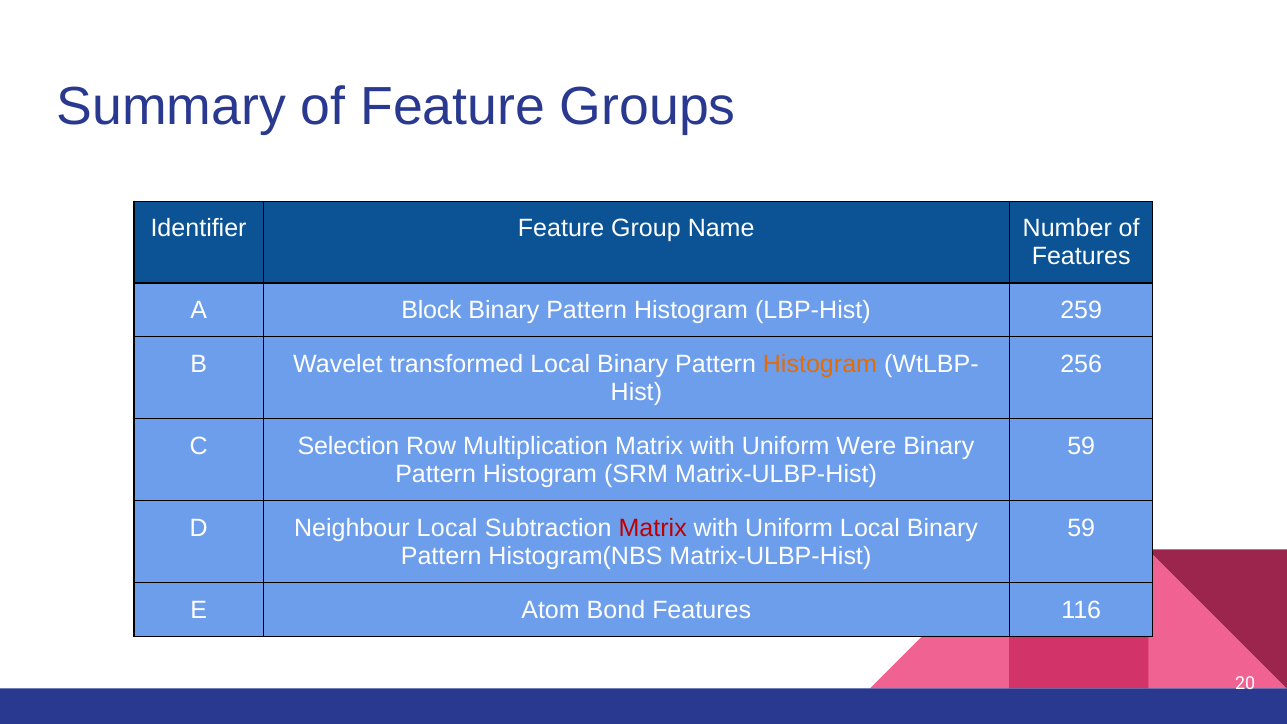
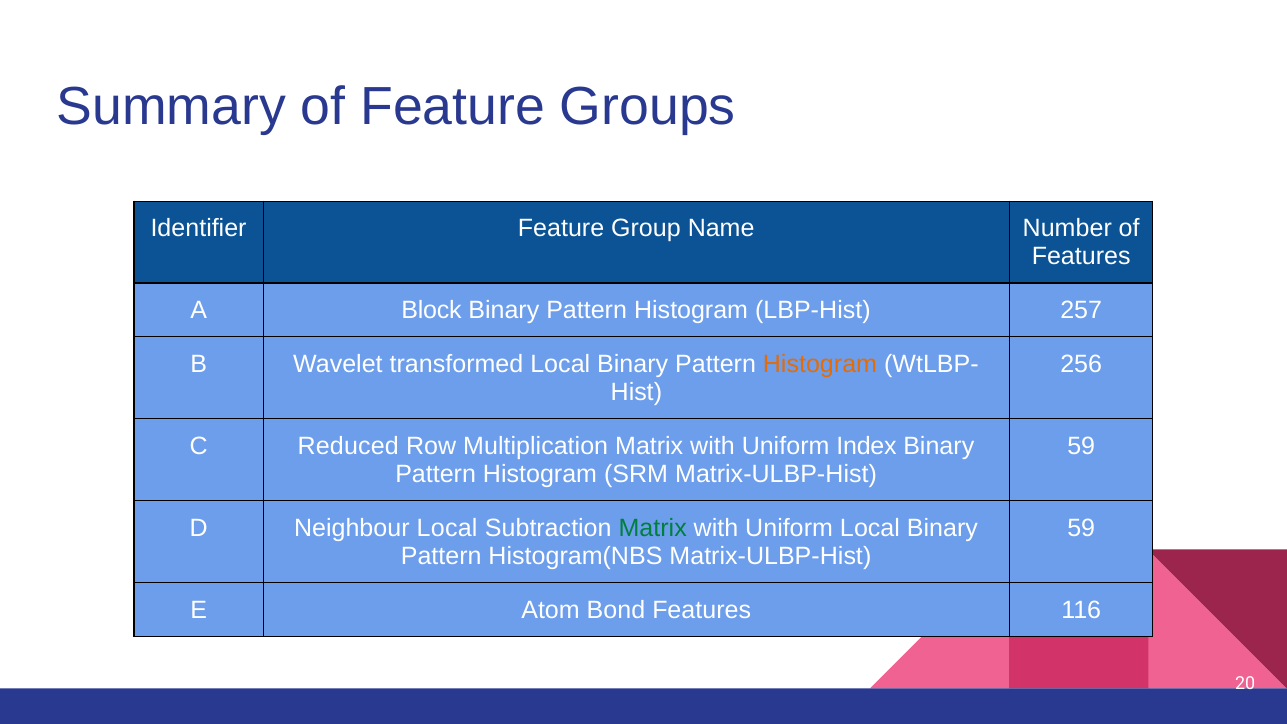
259: 259 -> 257
Selection: Selection -> Reduced
Were: Were -> Index
Matrix at (653, 528) colour: red -> green
